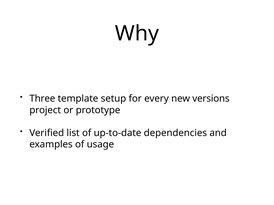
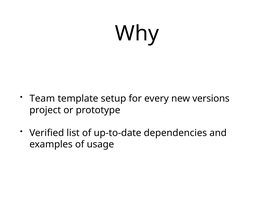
Three: Three -> Team
